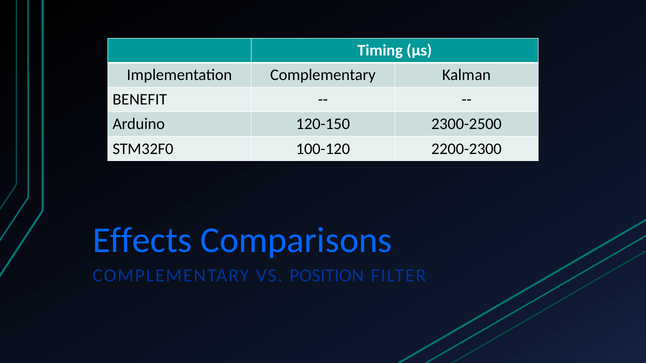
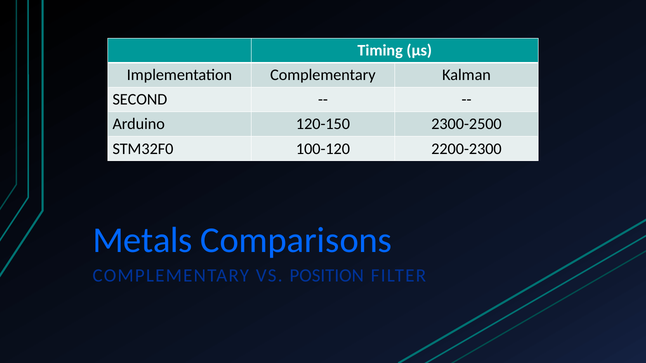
BENEFIT: BENEFIT -> SECOND
Effects: Effects -> Metals
